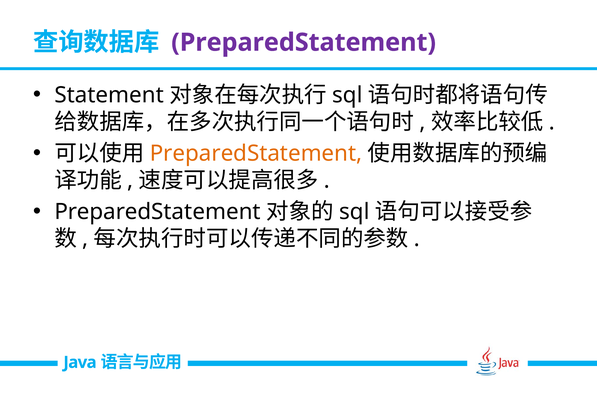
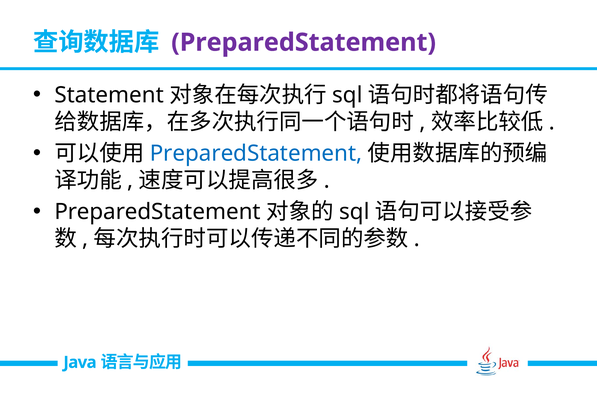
PreparedStatement at (256, 153) colour: orange -> blue
